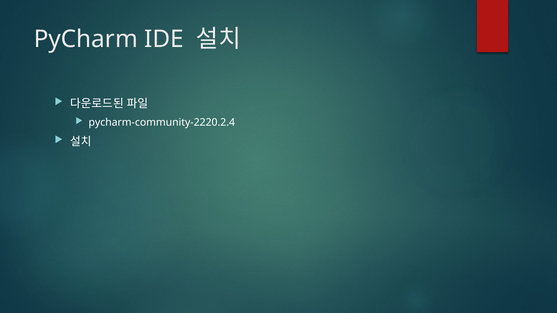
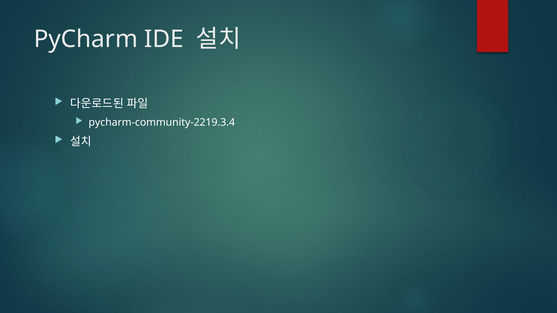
pycharm-community-2220.2.4: pycharm-community-2220.2.4 -> pycharm-community-2219.3.4
